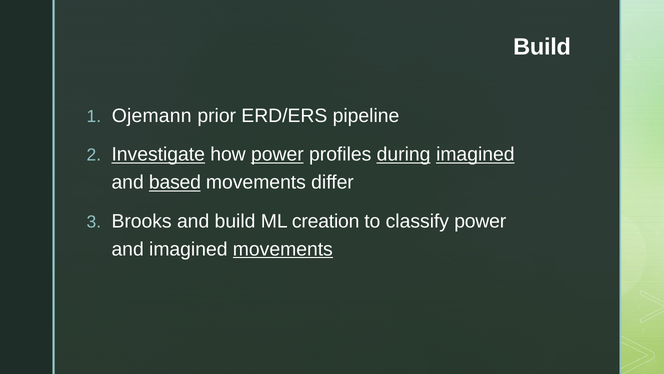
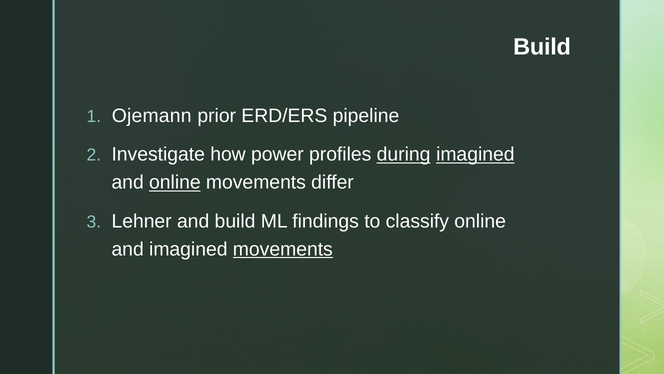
Investigate underline: present -> none
power at (277, 154) underline: present -> none
and based: based -> online
Brooks: Brooks -> Lehner
creation: creation -> findings
classify power: power -> online
